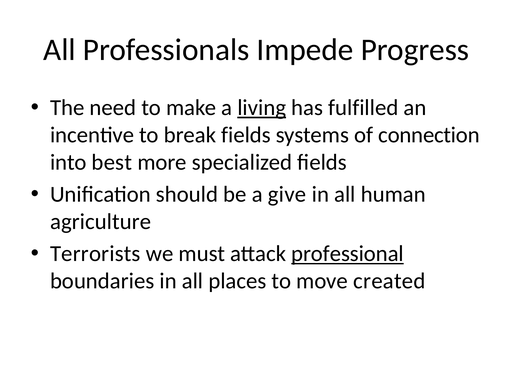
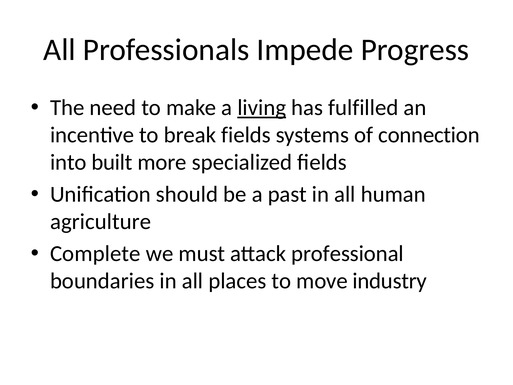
best: best -> built
give: give -> past
Terrorists: Terrorists -> Complete
professional underline: present -> none
created: created -> industry
